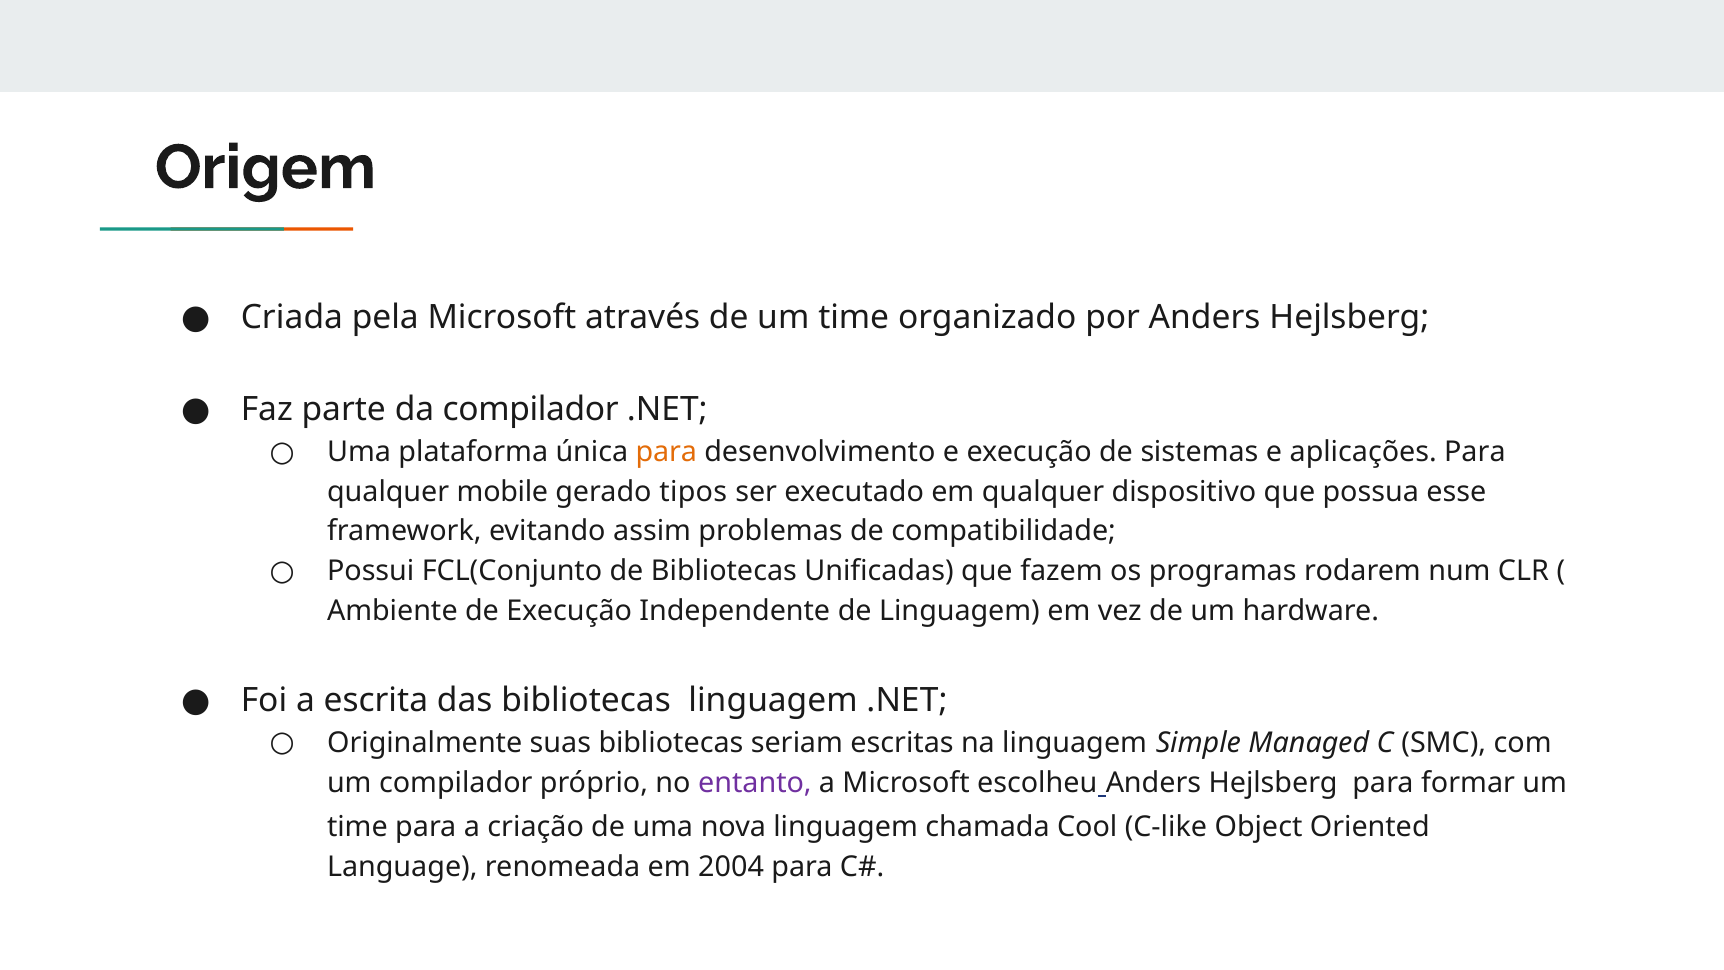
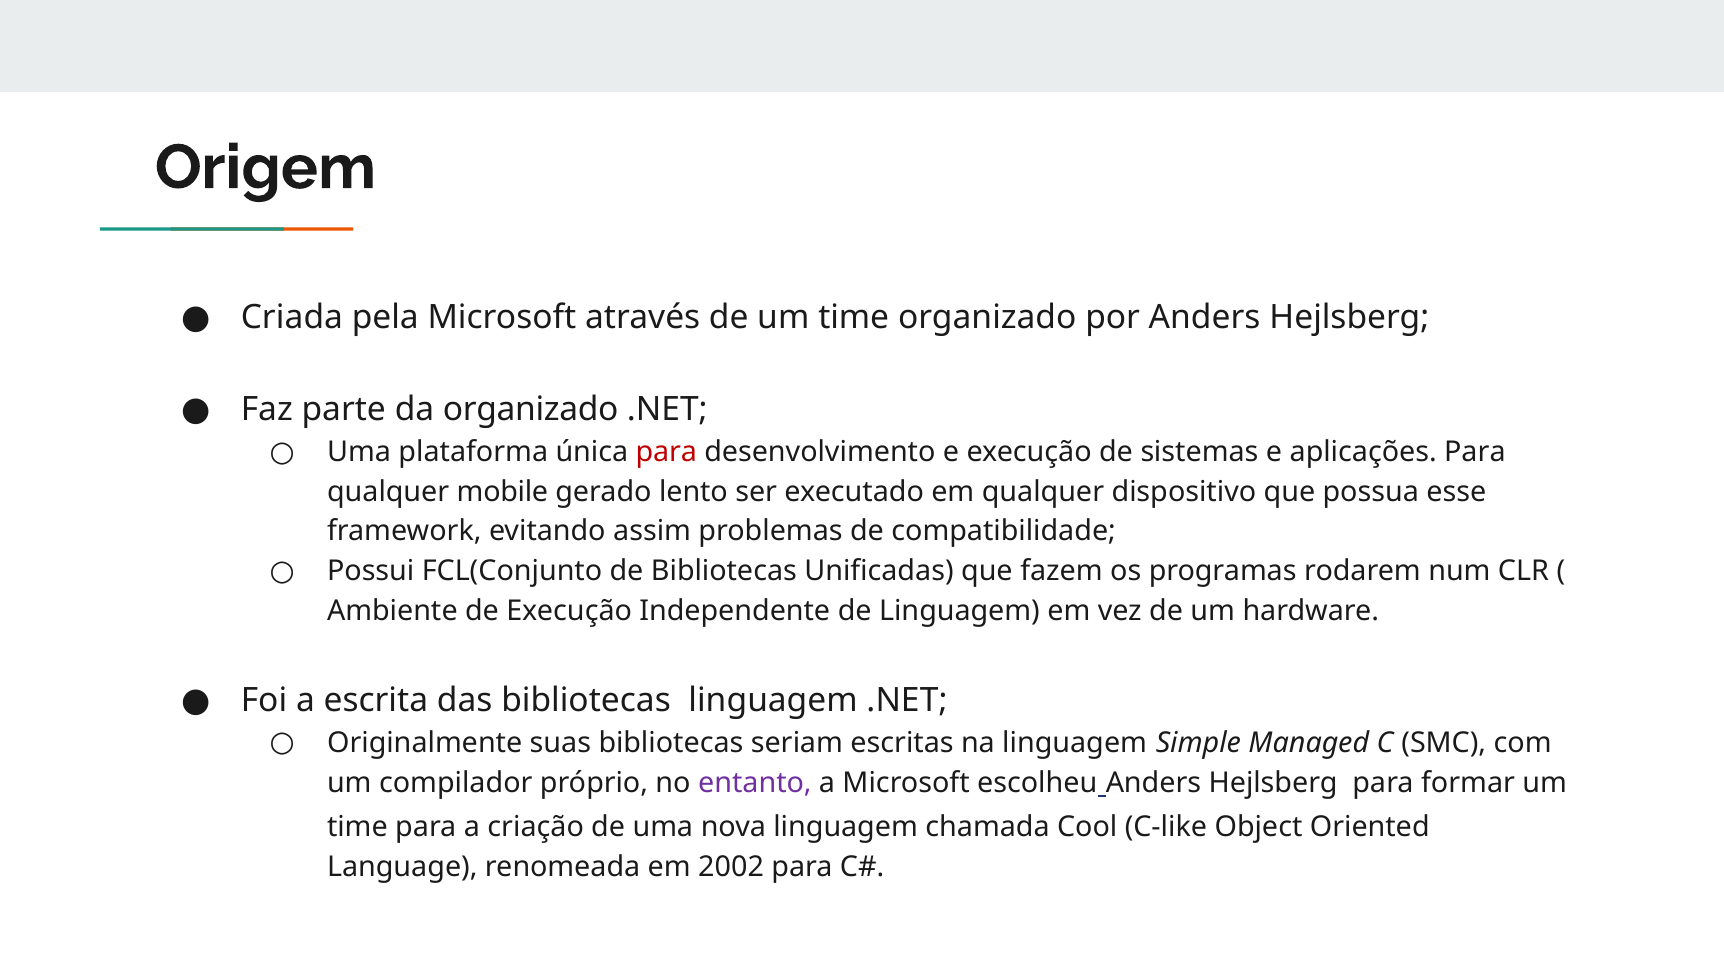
da compilador: compilador -> organizado
para at (666, 452) colour: orange -> red
tipos: tipos -> lento
2004: 2004 -> 2002
